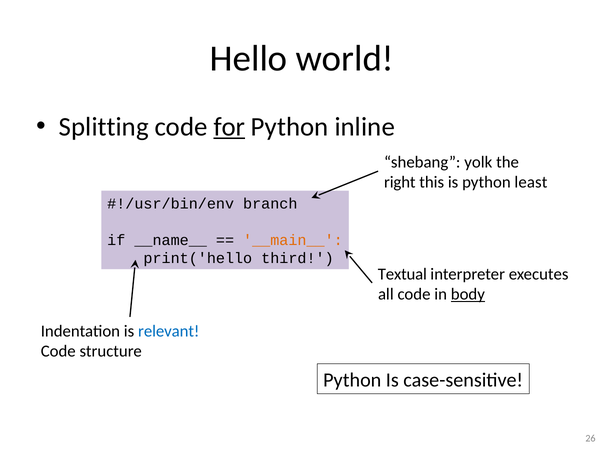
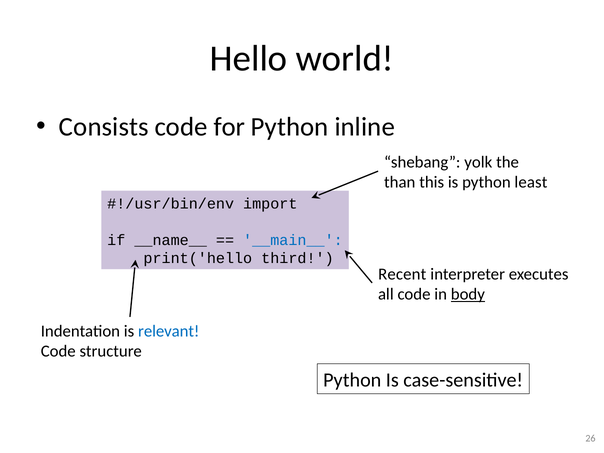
Splitting: Splitting -> Consists
for underline: present -> none
right: right -> than
branch: branch -> import
__main__ colour: orange -> blue
Textual: Textual -> Recent
